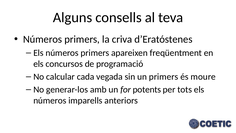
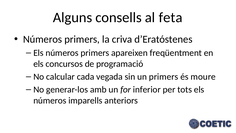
teva: teva -> feta
potents: potents -> inferior
